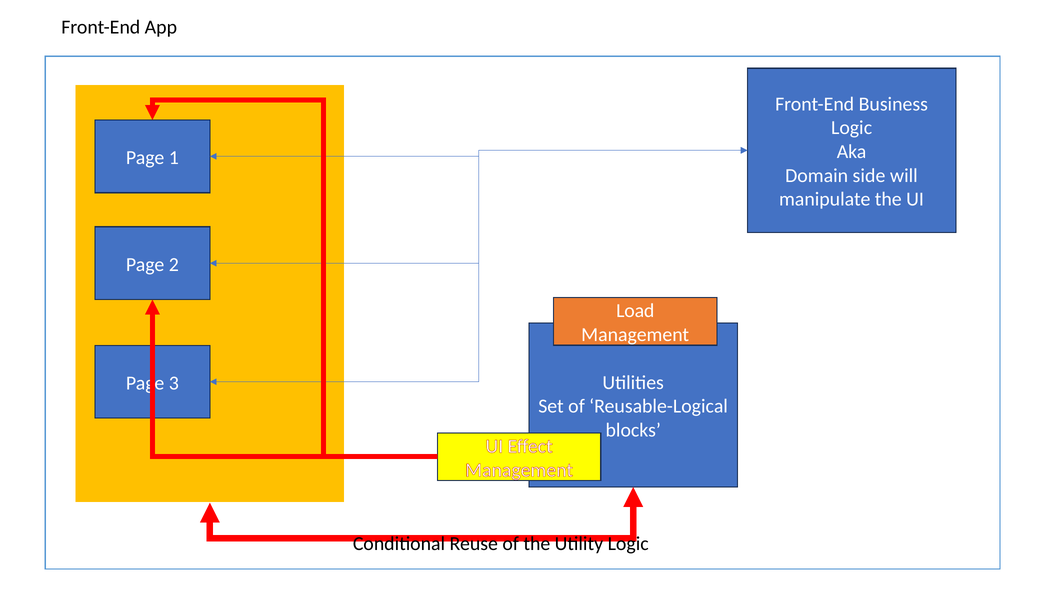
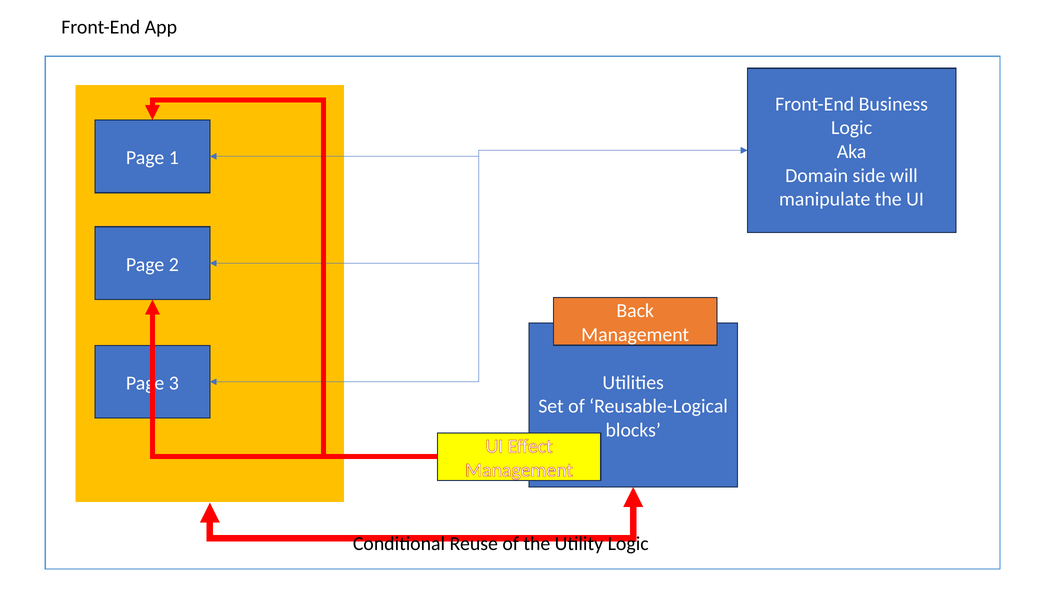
Load: Load -> Back
